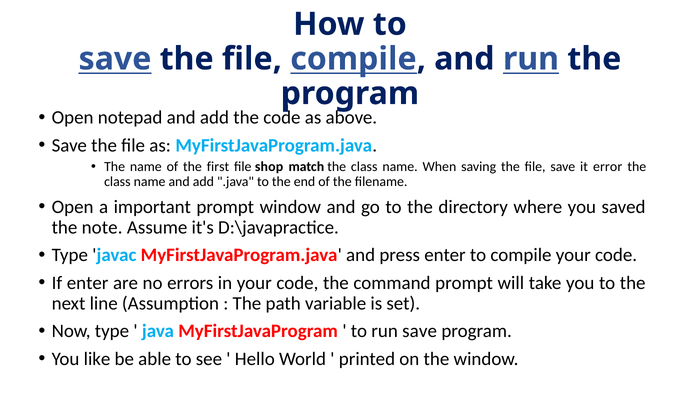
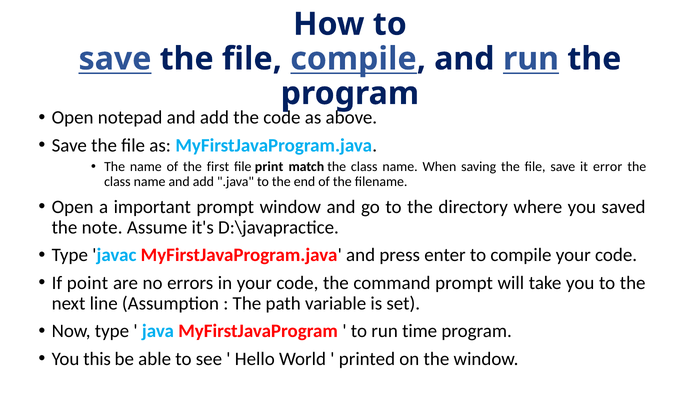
shop: shop -> print
If enter: enter -> point
run save: save -> time
like: like -> this
